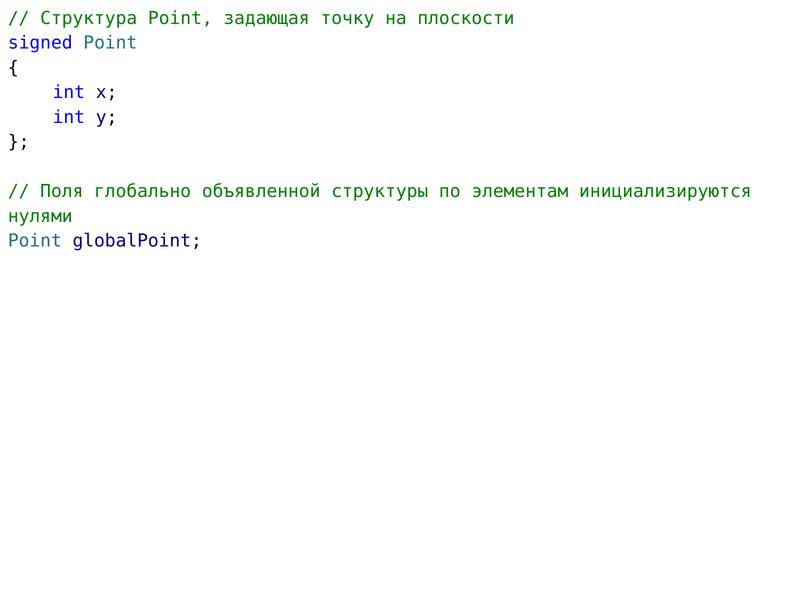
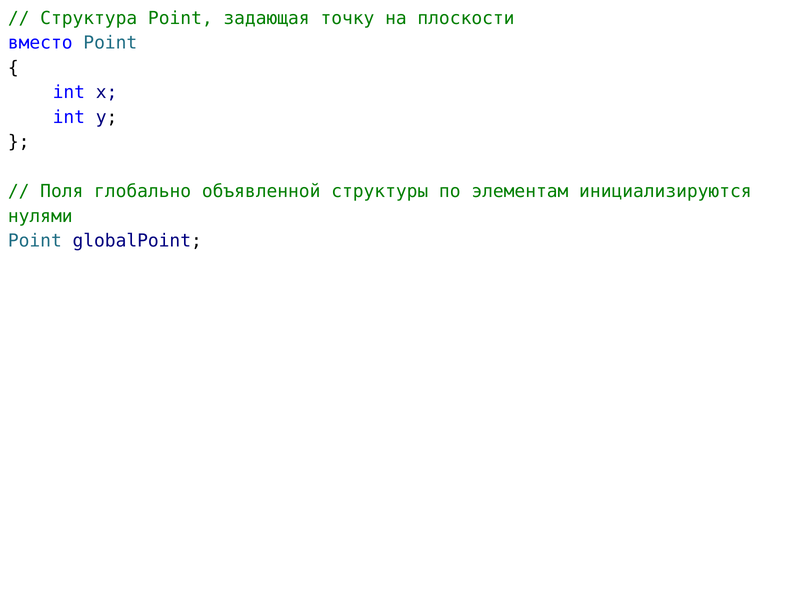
signed: signed -> вместо
